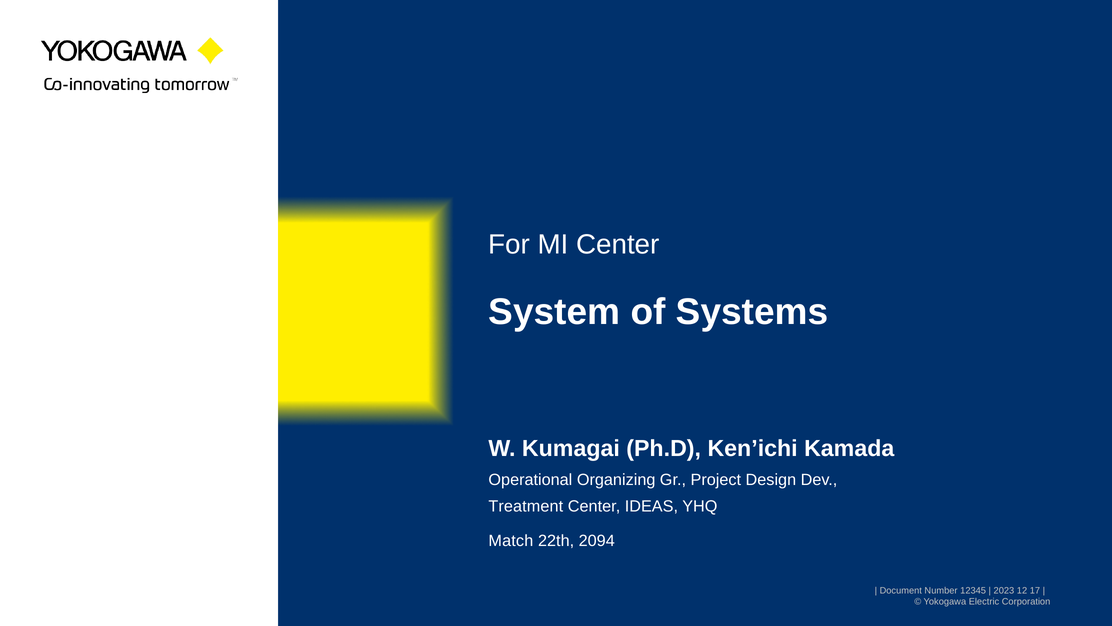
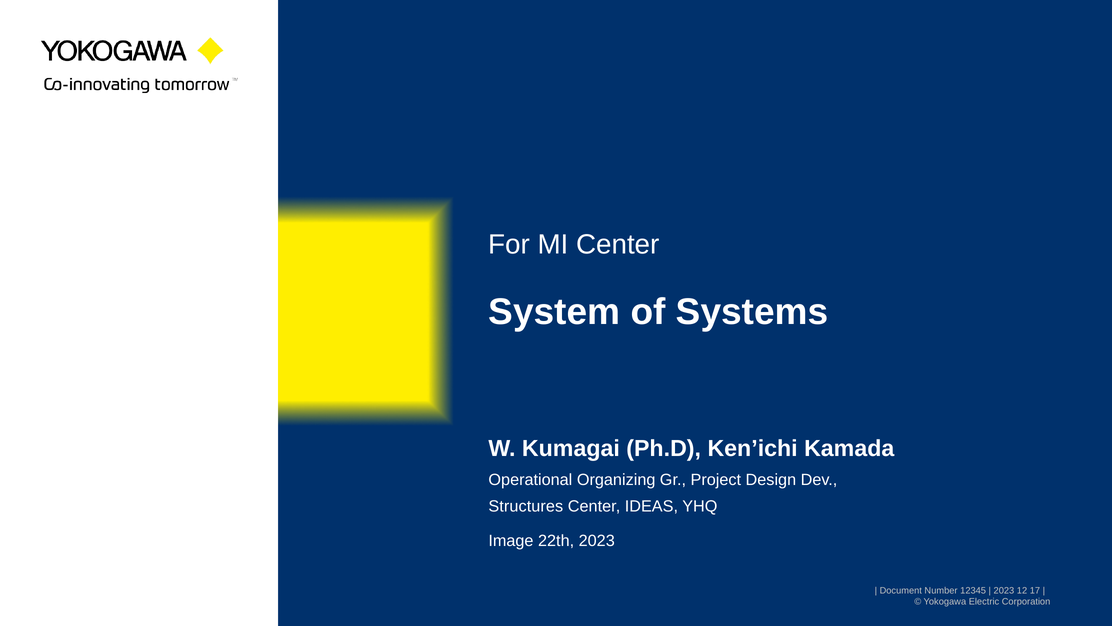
Treatment: Treatment -> Structures
Match: Match -> Image
22th 2094: 2094 -> 2023
